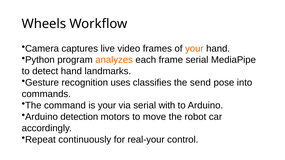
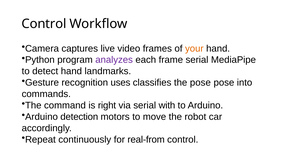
Wheels at (44, 24): Wheels -> Control
analyzes colour: orange -> purple
the send: send -> pose
is your: your -> right
real-your: real-your -> real-from
